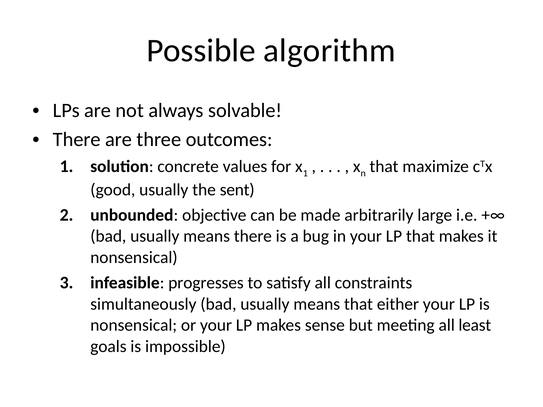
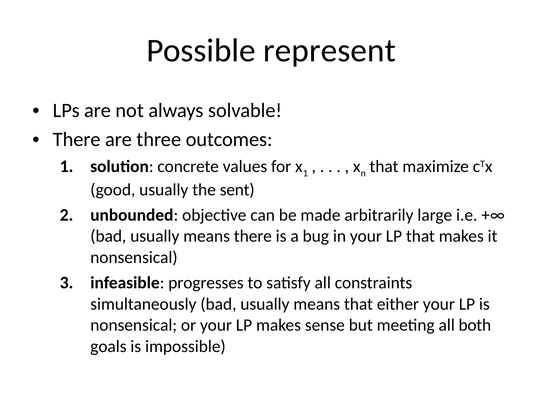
algorithm: algorithm -> represent
least: least -> both
